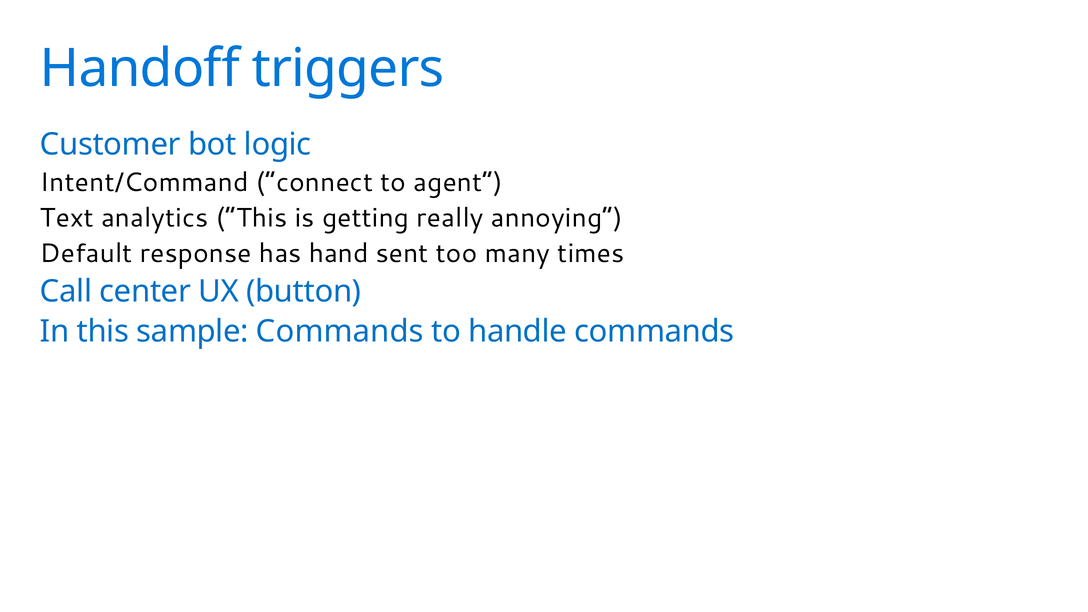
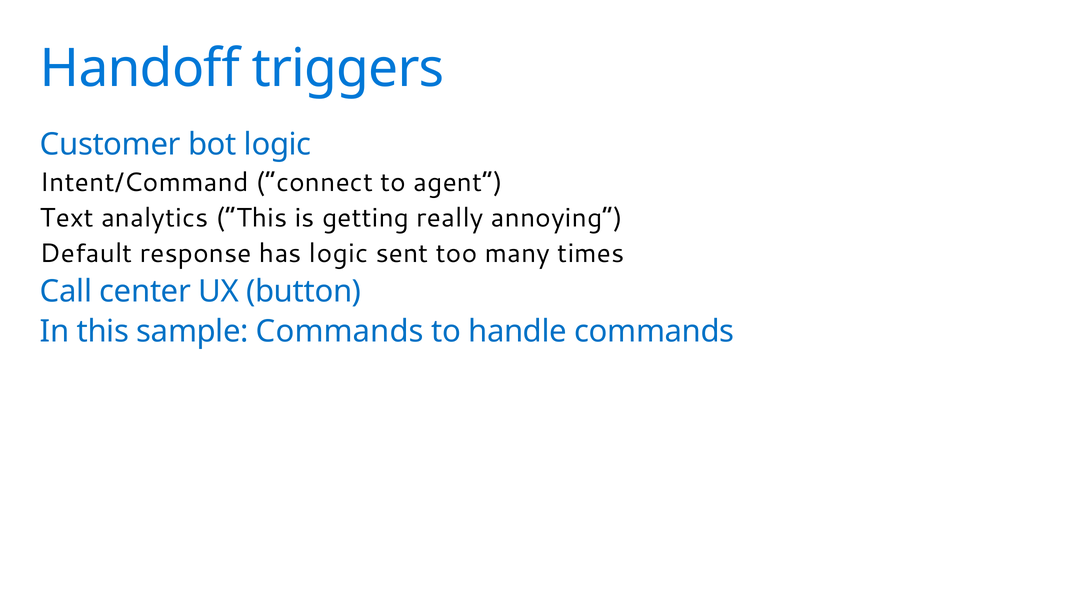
has hand: hand -> logic
